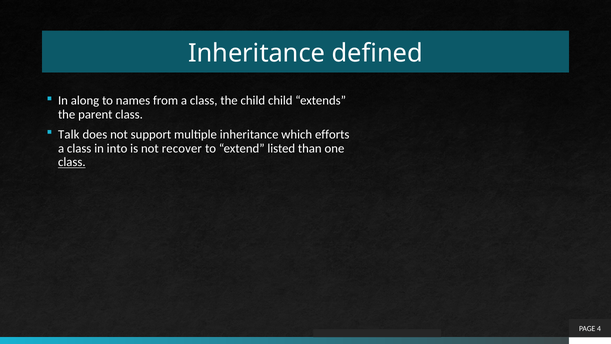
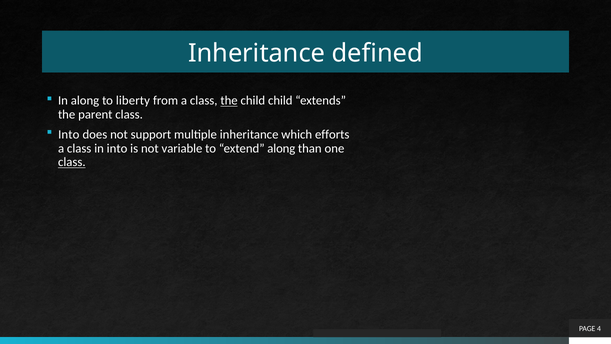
names: names -> liberty
the at (229, 101) underline: none -> present
Talk at (69, 134): Talk -> Into
recover: recover -> variable
extend listed: listed -> along
